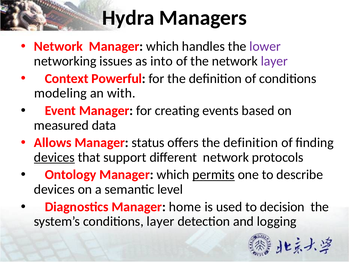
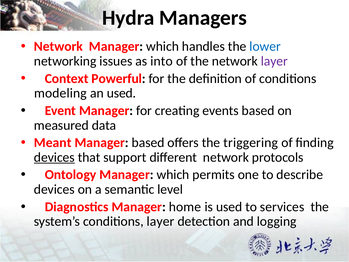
lower colour: purple -> blue
an with: with -> used
Allows: Allows -> Meant
Manager status: status -> based
offers the definition: definition -> triggering
permits underline: present -> none
decision: decision -> services
